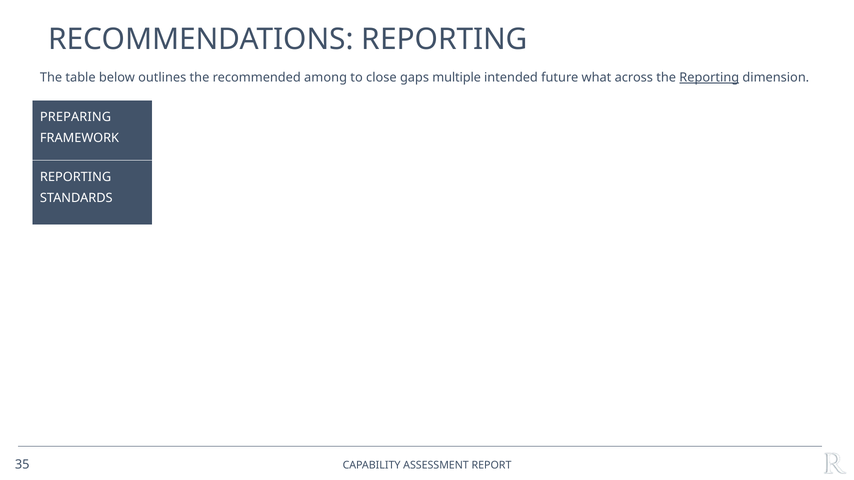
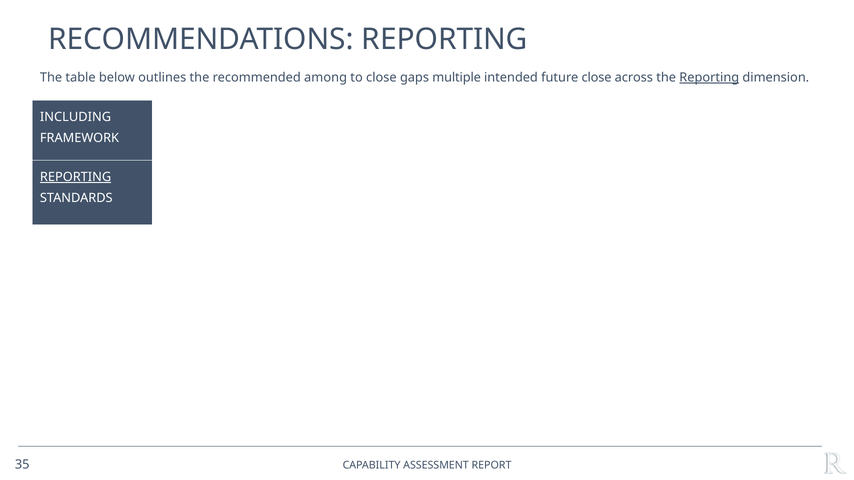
future what: what -> close
PREPARING: PREPARING -> INCLUDING
REPORTING at (76, 177) underline: none -> present
